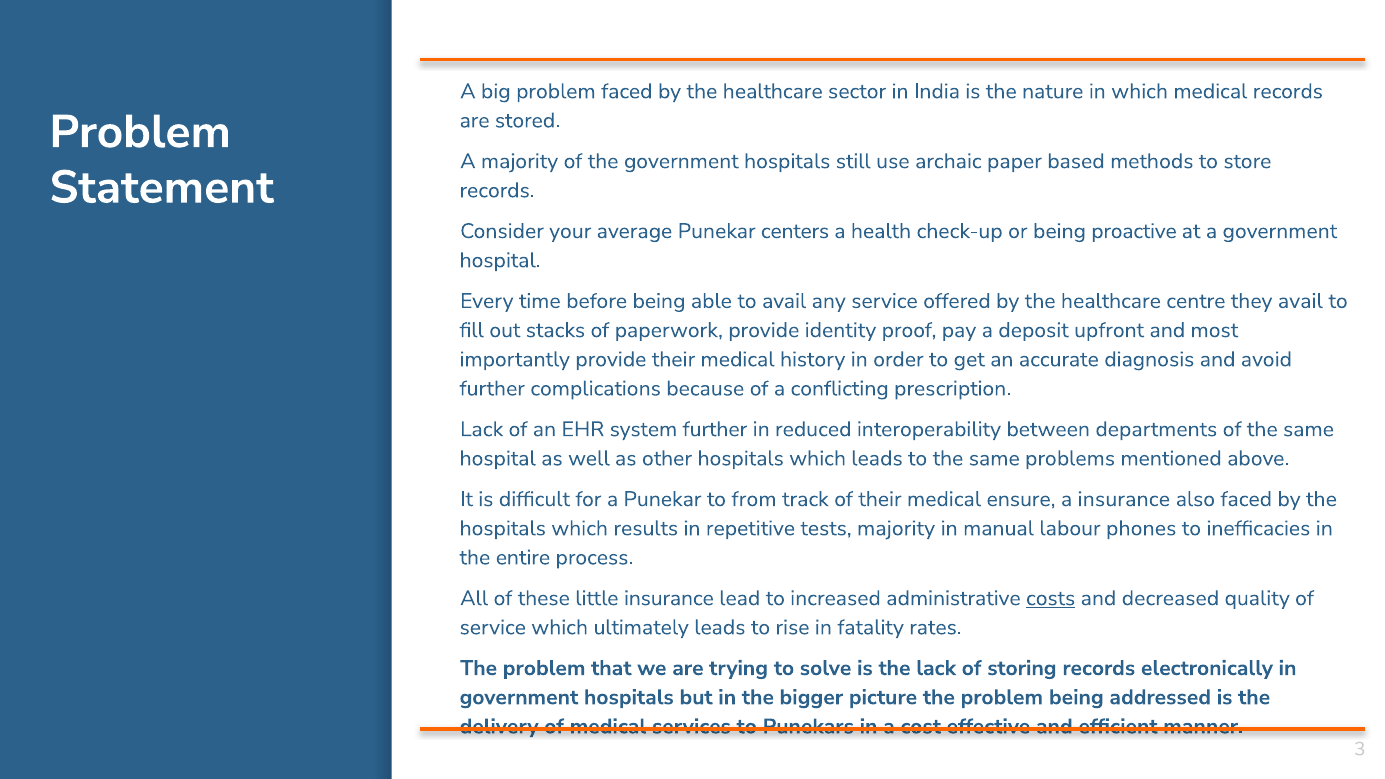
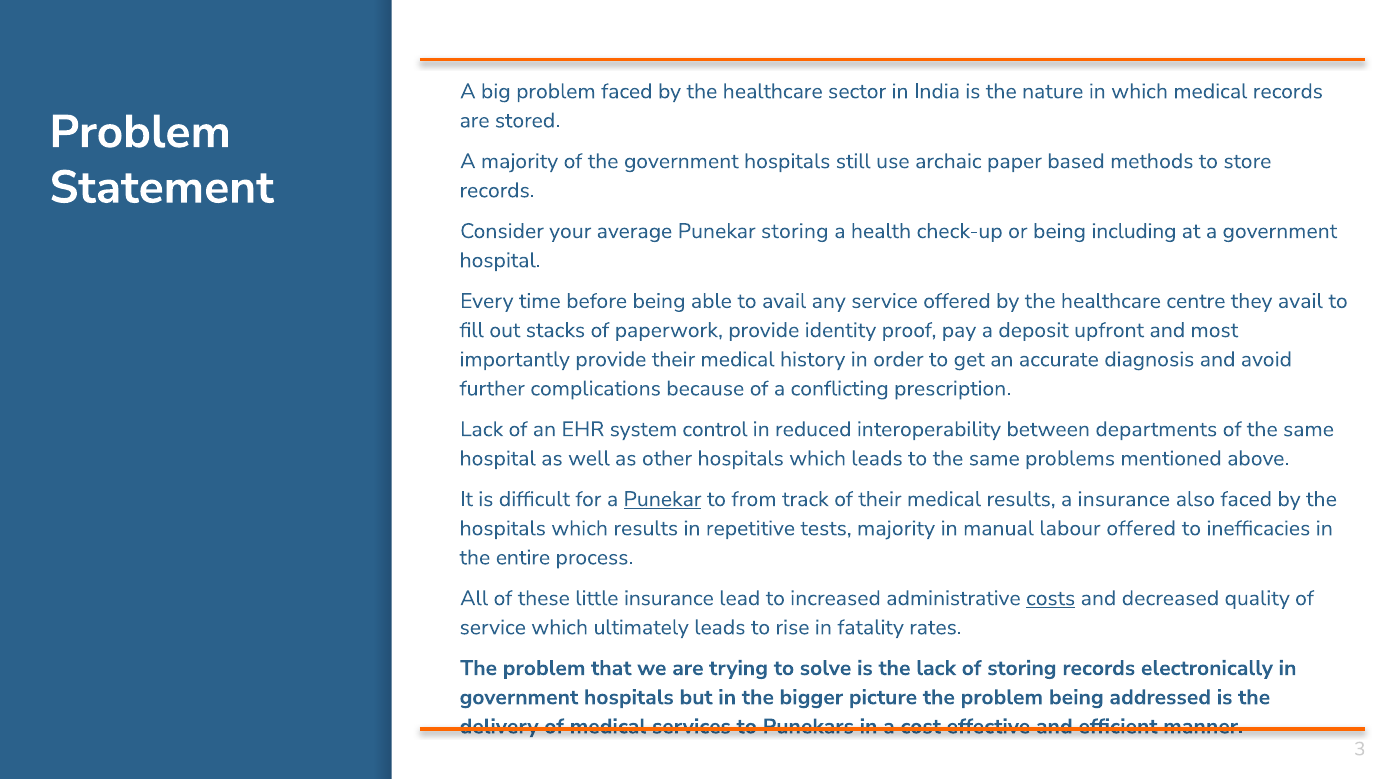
Punekar centers: centers -> storing
proactive: proactive -> including
system further: further -> control
Punekar at (662, 499) underline: none -> present
medical ensure: ensure -> results
labour phones: phones -> offered
